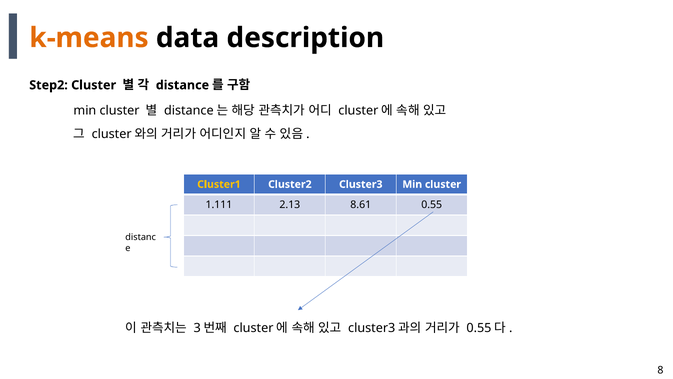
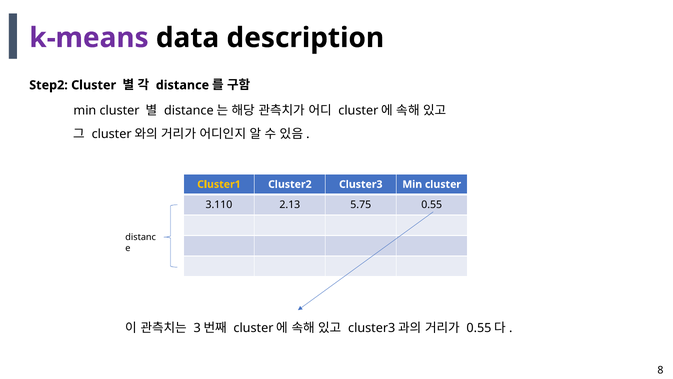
k-means colour: orange -> purple
1.111: 1.111 -> 3.110
8.61: 8.61 -> 5.75
